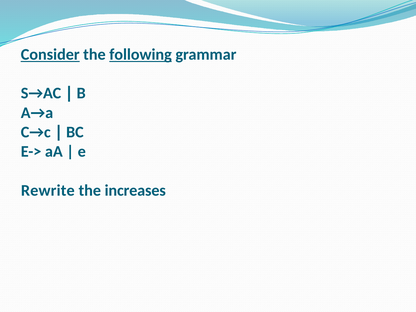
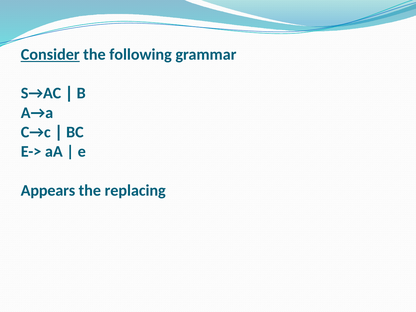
following underline: present -> none
Rewrite: Rewrite -> Appears
increases: increases -> replacing
